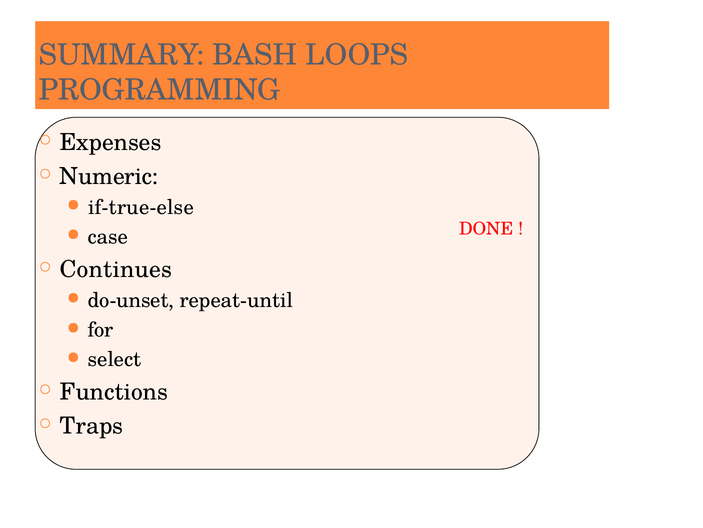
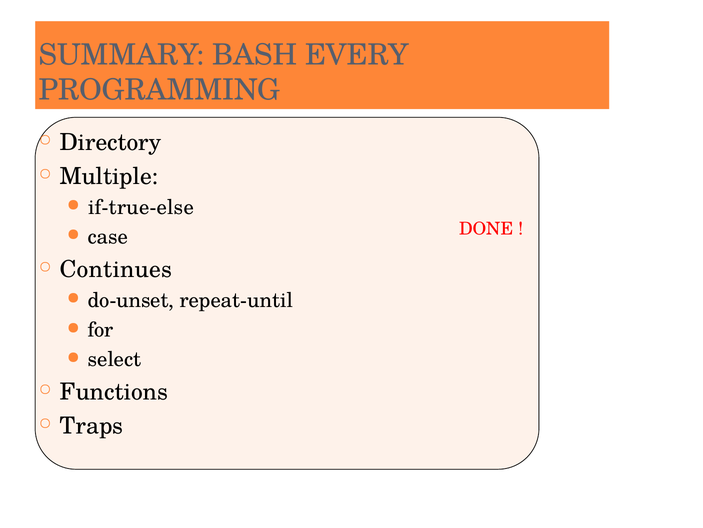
LOOPS: LOOPS -> EVERY
Expenses: Expenses -> Directory
Numeric: Numeric -> Multiple
